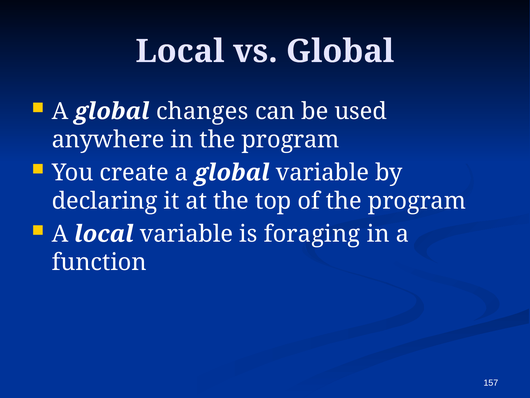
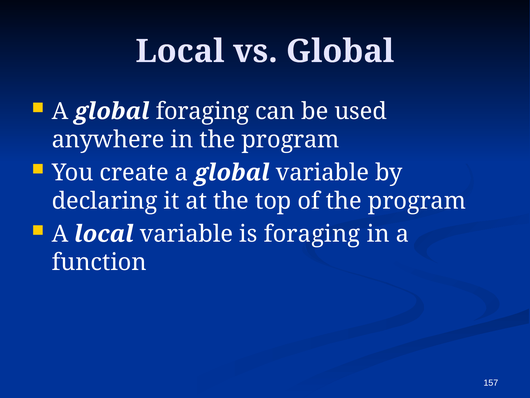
global changes: changes -> foraging
